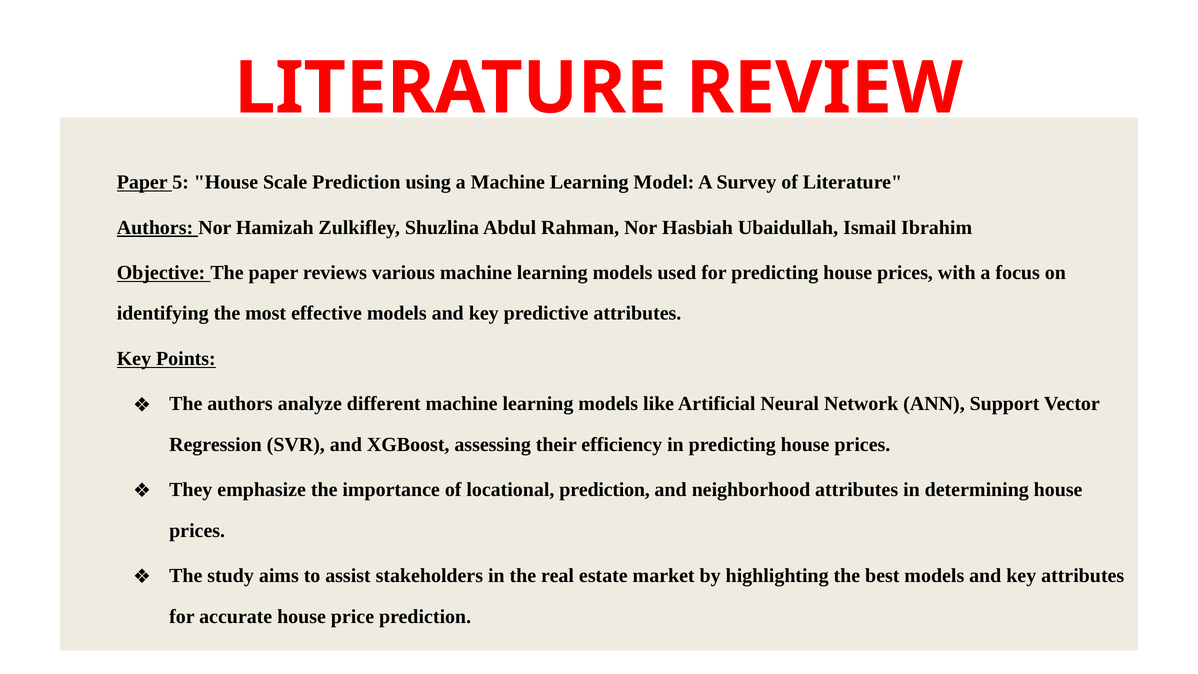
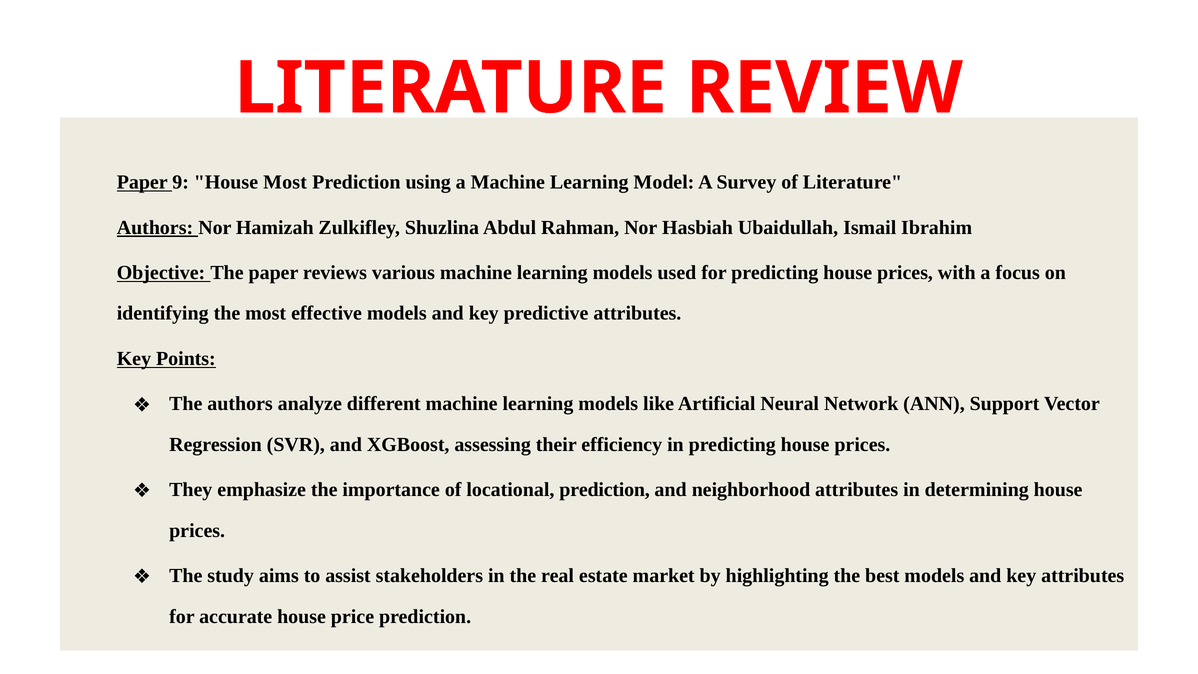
5: 5 -> 9
House Scale: Scale -> Most
